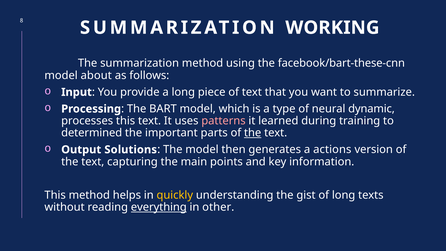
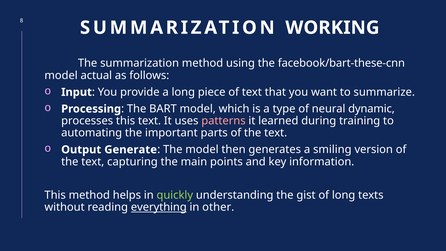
about: about -> actual
determined: determined -> automating
the at (253, 133) underline: present -> none
Solutions: Solutions -> Generate
actions: actions -> smiling
quickly colour: yellow -> light green
